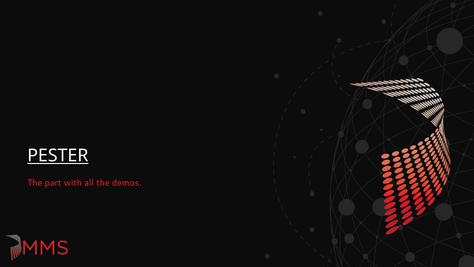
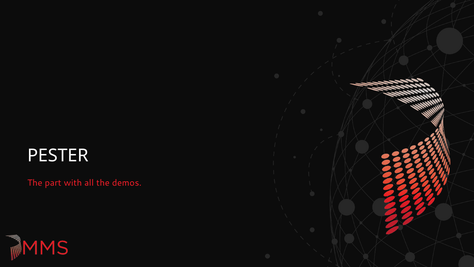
PESTER underline: present -> none
